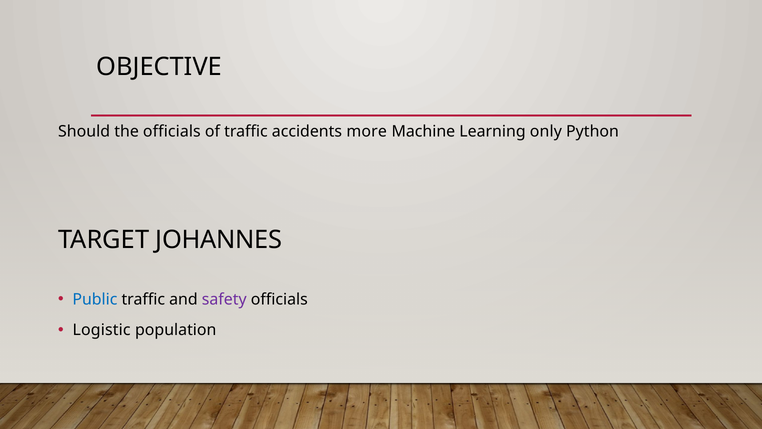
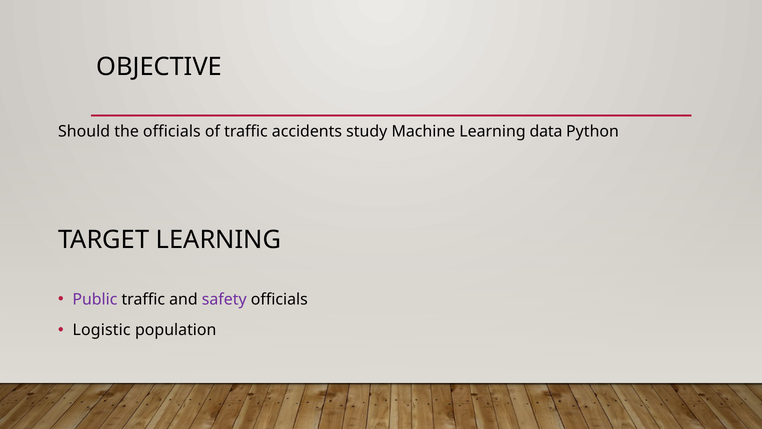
more: more -> study
only: only -> data
TARGET JOHANNES: JOHANNES -> LEARNING
Public colour: blue -> purple
